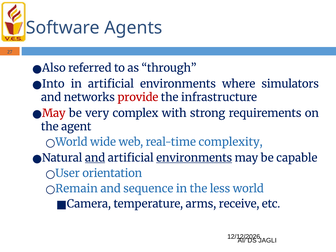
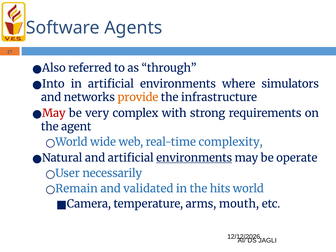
provide colour: red -> orange
and at (95, 158) underline: present -> none
capable: capable -> operate
orientation: orientation -> necessarily
sequence: sequence -> validated
less: less -> hits
receive: receive -> mouth
